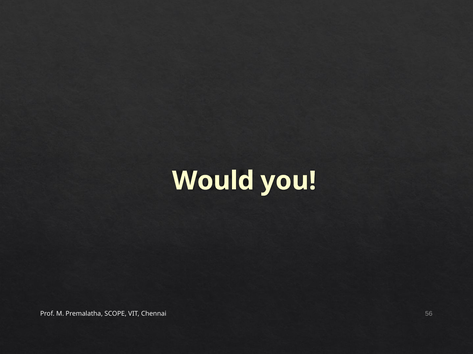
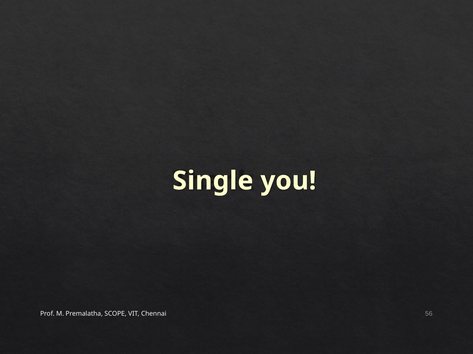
Would: Would -> Single
